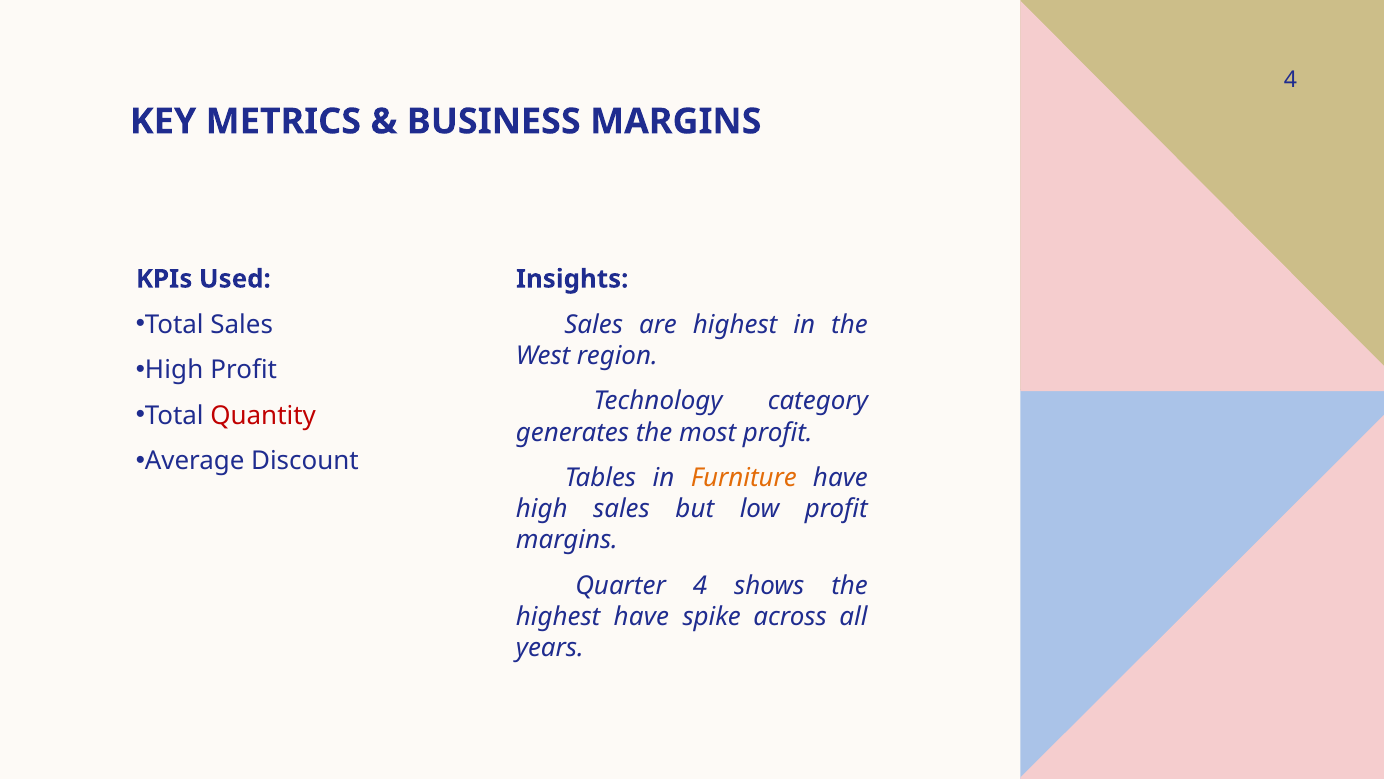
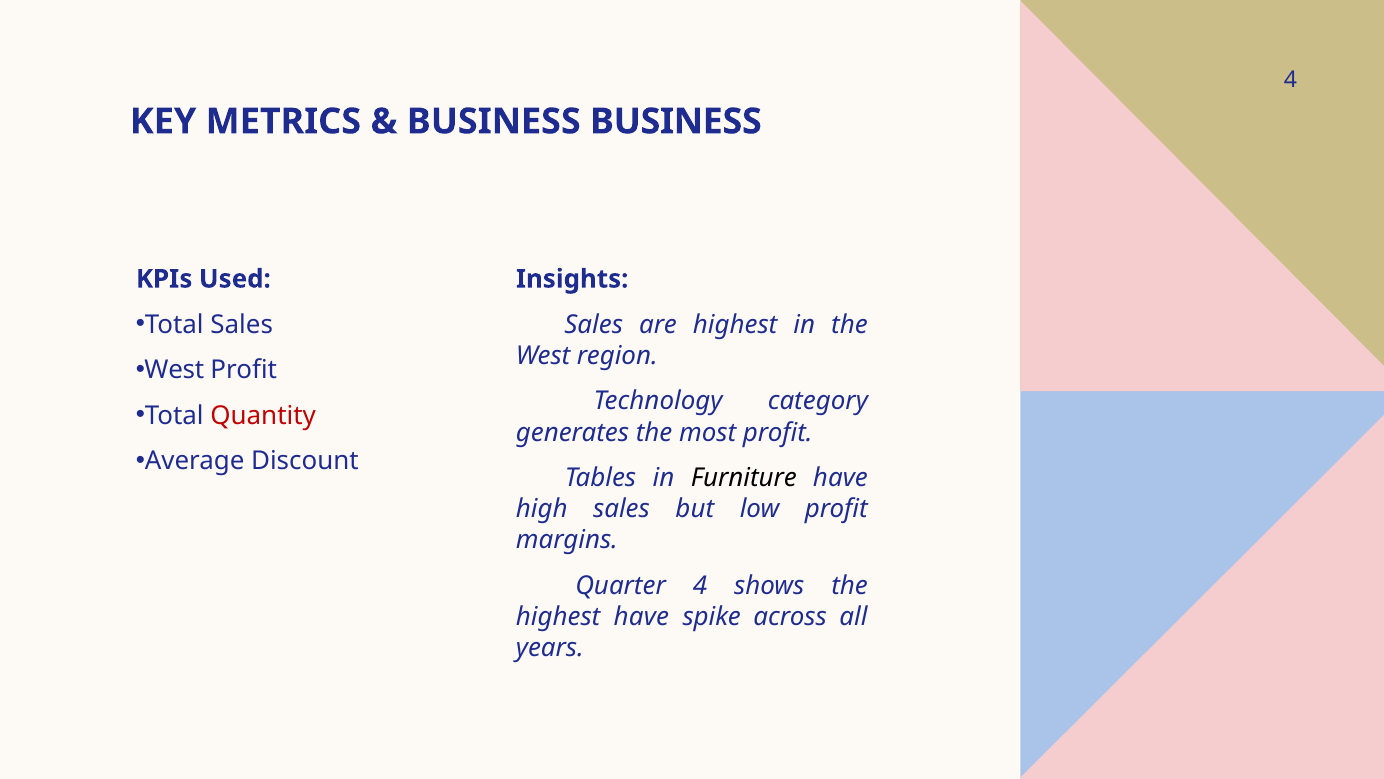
BUSINESS MARGINS: MARGINS -> BUSINESS
High at (174, 370): High -> West
Furniture colour: orange -> black
